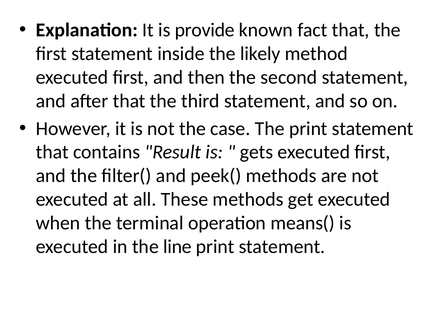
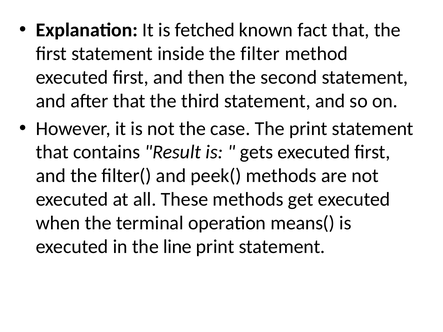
provide: provide -> fetched
likely: likely -> filter
